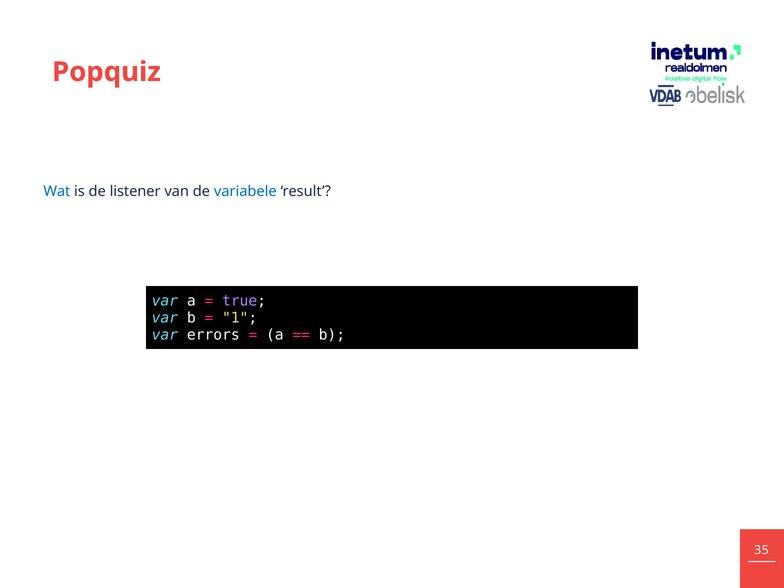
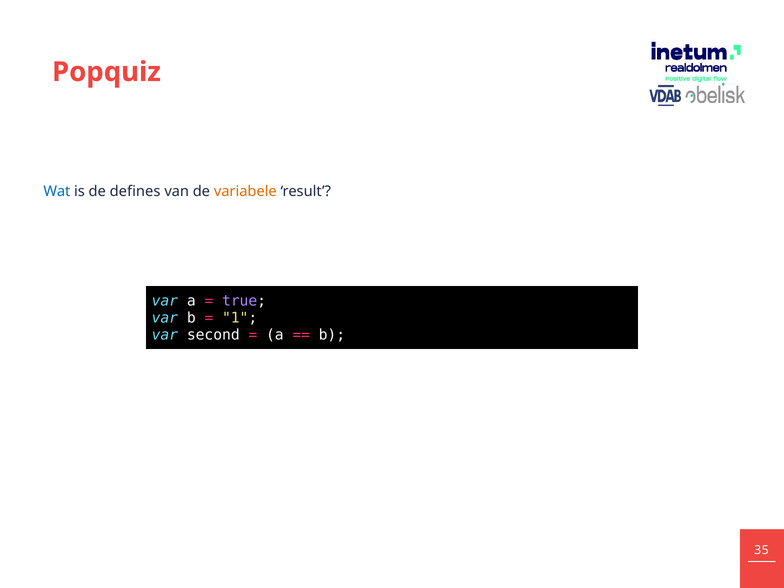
listener: listener -> defines
variabele colour: blue -> orange
errors: errors -> second
